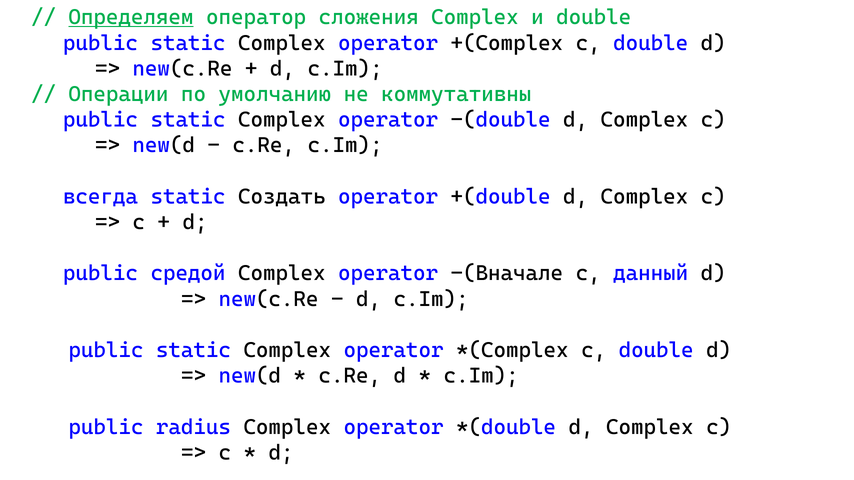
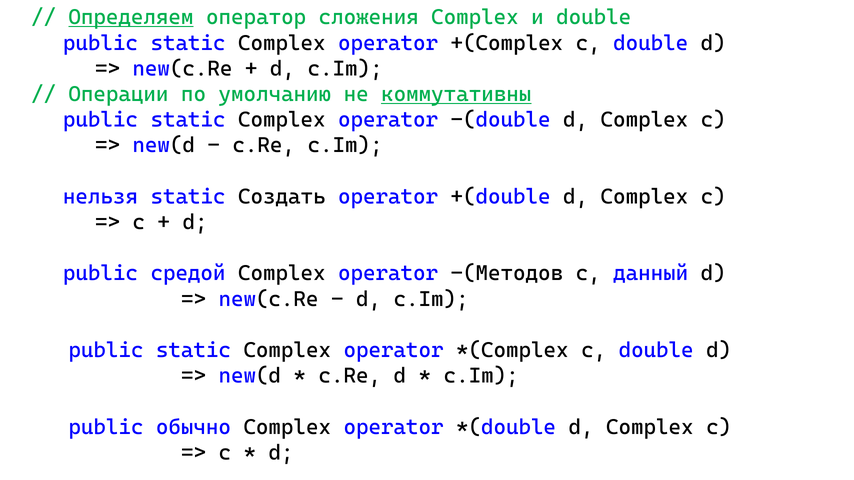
коммутативны underline: none -> present
всегда: всегда -> нельзя
-(Вначале: -(Вначале -> -(Методов
radius: radius -> обычно
